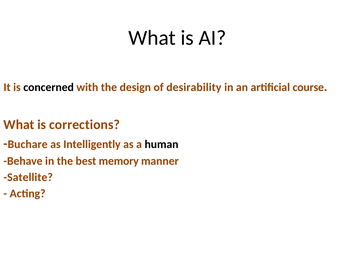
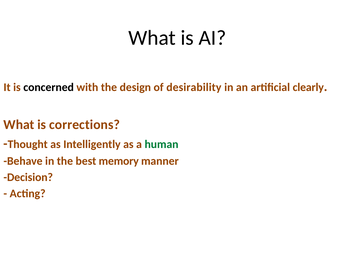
course: course -> clearly
Buchare: Buchare -> Thought
human colour: black -> green
Satellite: Satellite -> Decision
